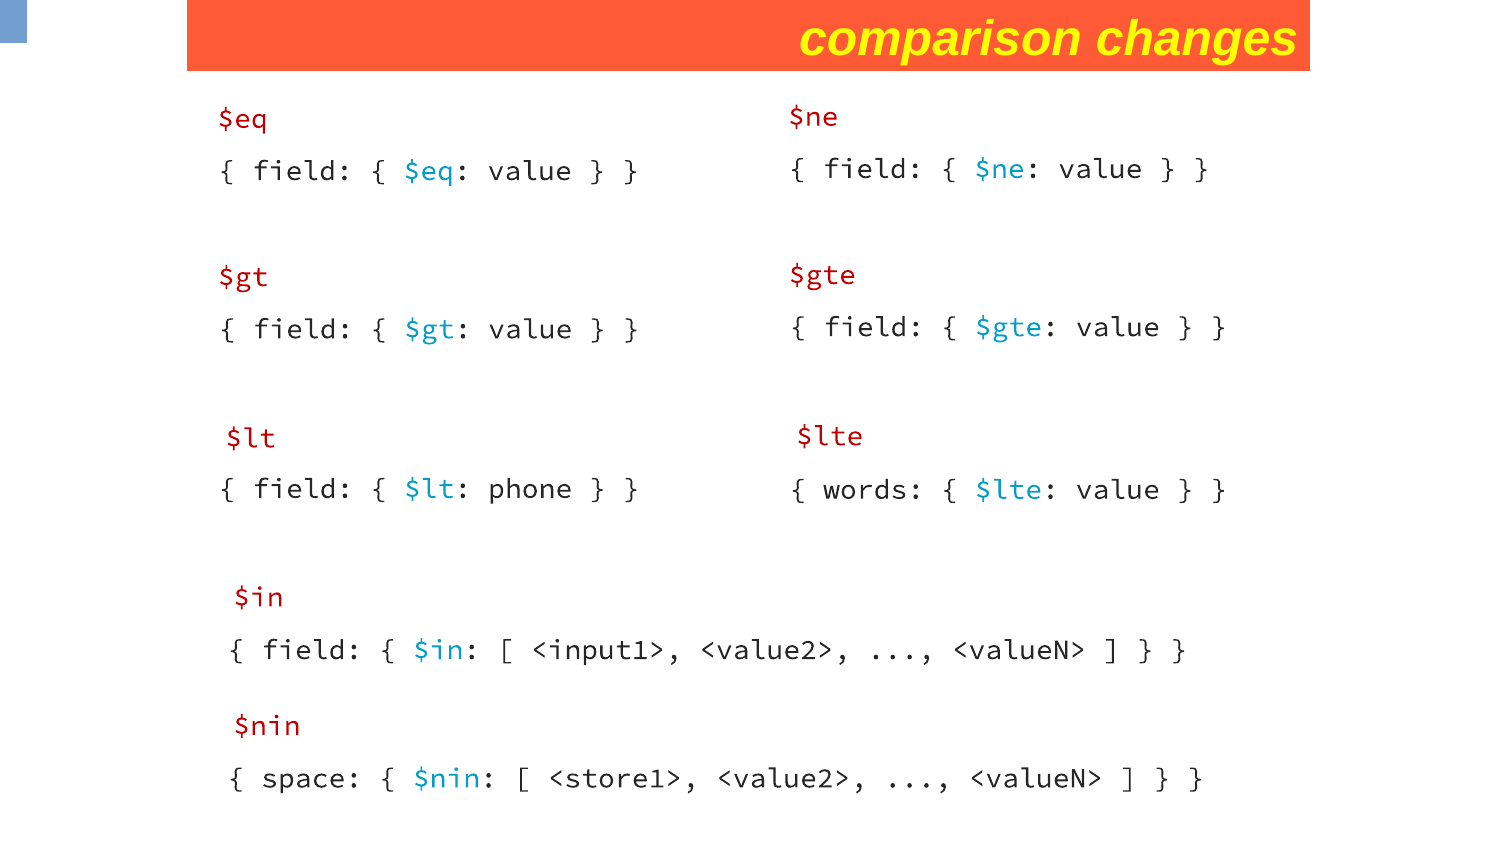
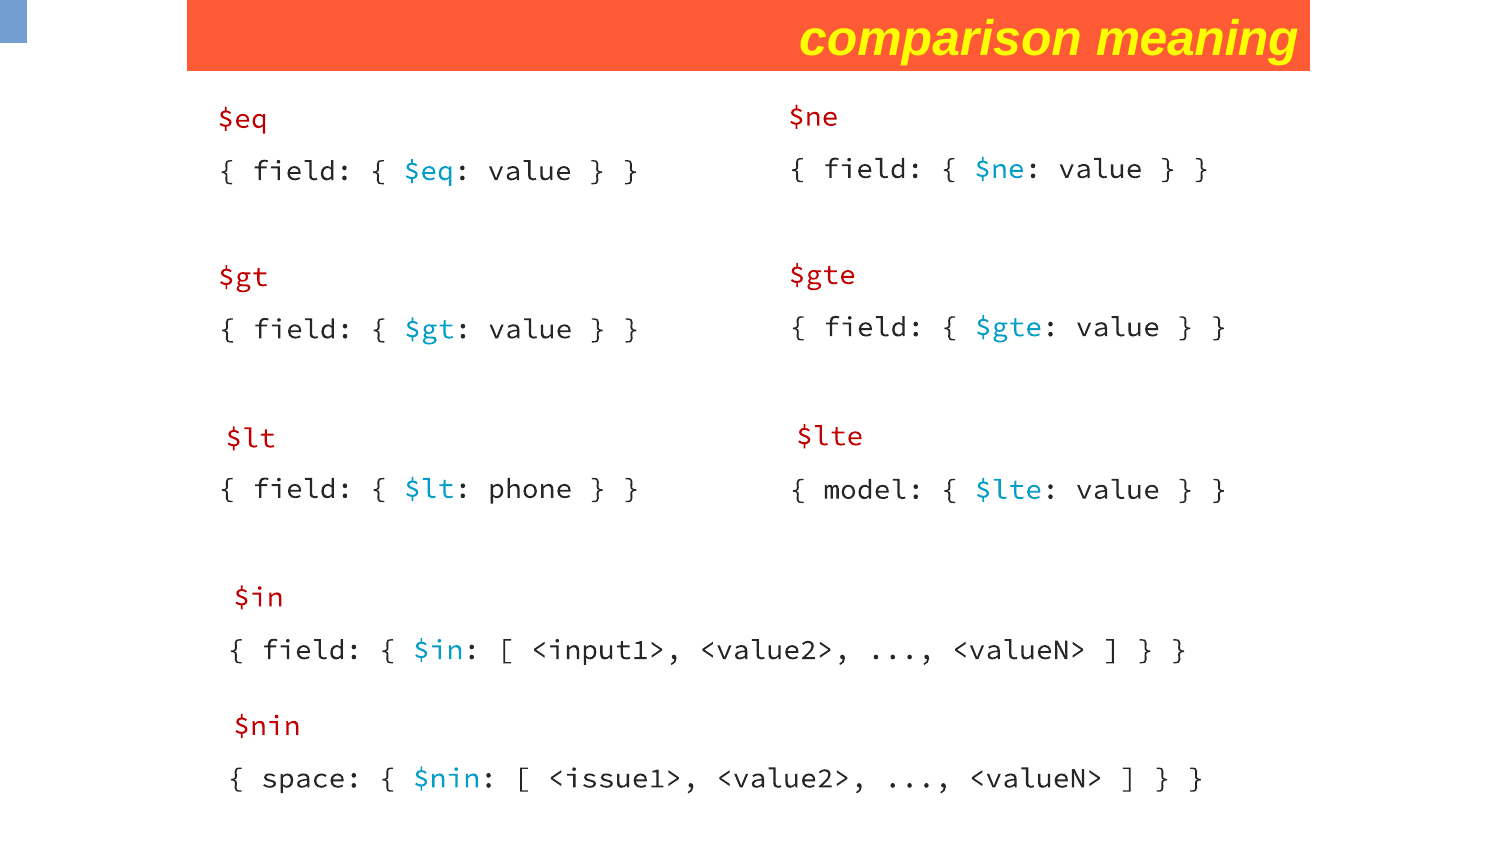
changes: changes -> meaning
words: words -> model
<store1>: <store1> -> <issue1>
